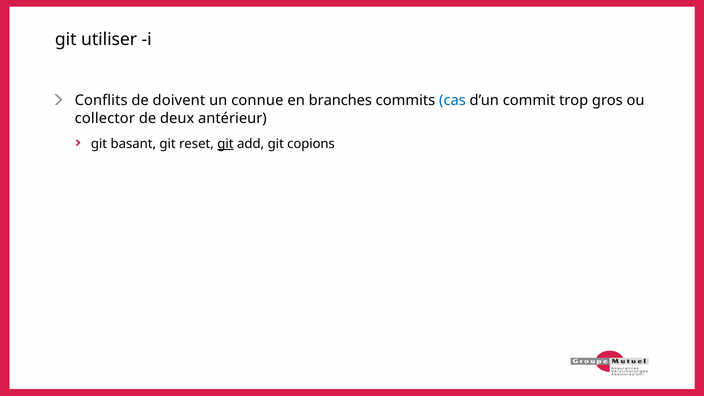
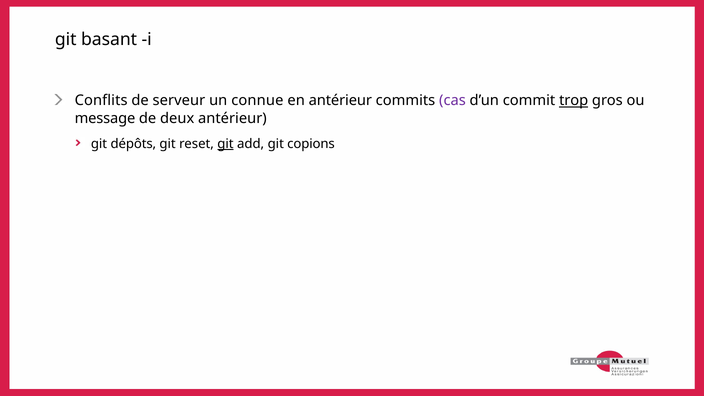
utiliser: utiliser -> basant
doivent: doivent -> serveur
en branches: branches -> antérieur
cas colour: blue -> purple
trop underline: none -> present
collector: collector -> message
basant: basant -> dépôts
